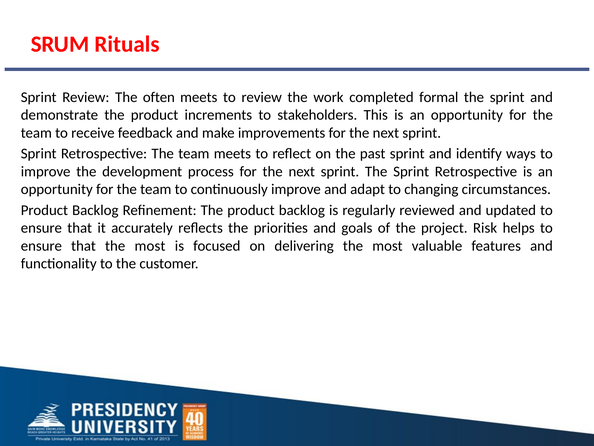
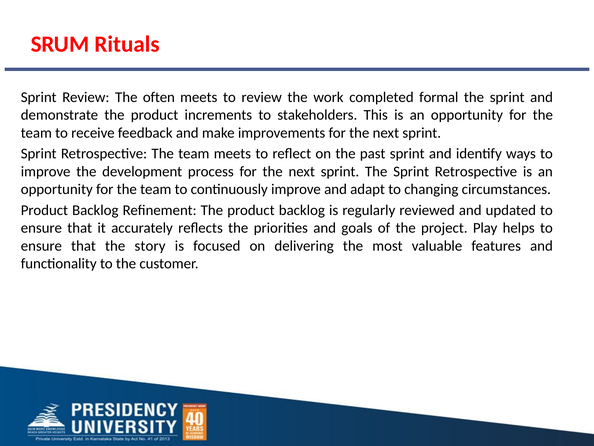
Risk: Risk -> Play
that the most: most -> story
